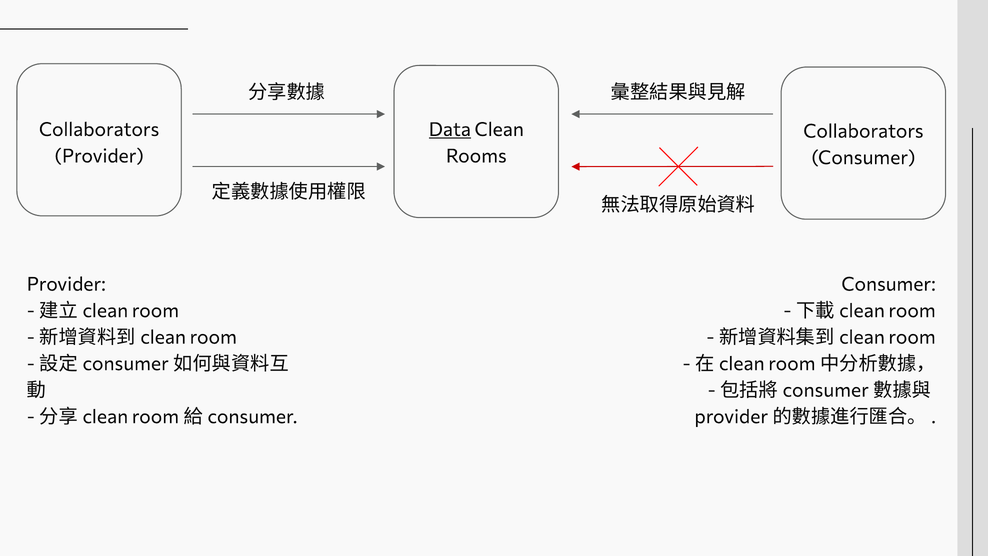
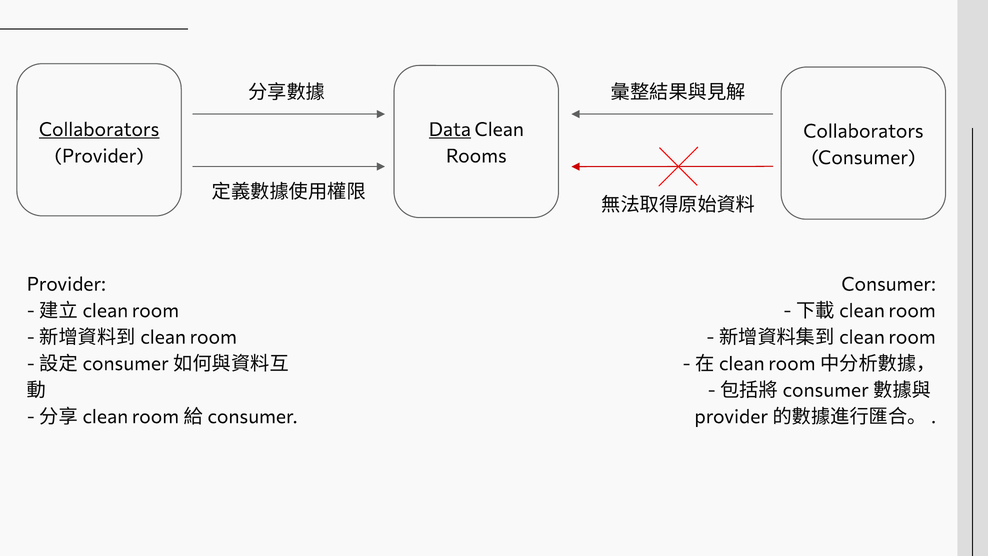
Collaborators at (99, 130) underline: none -> present
